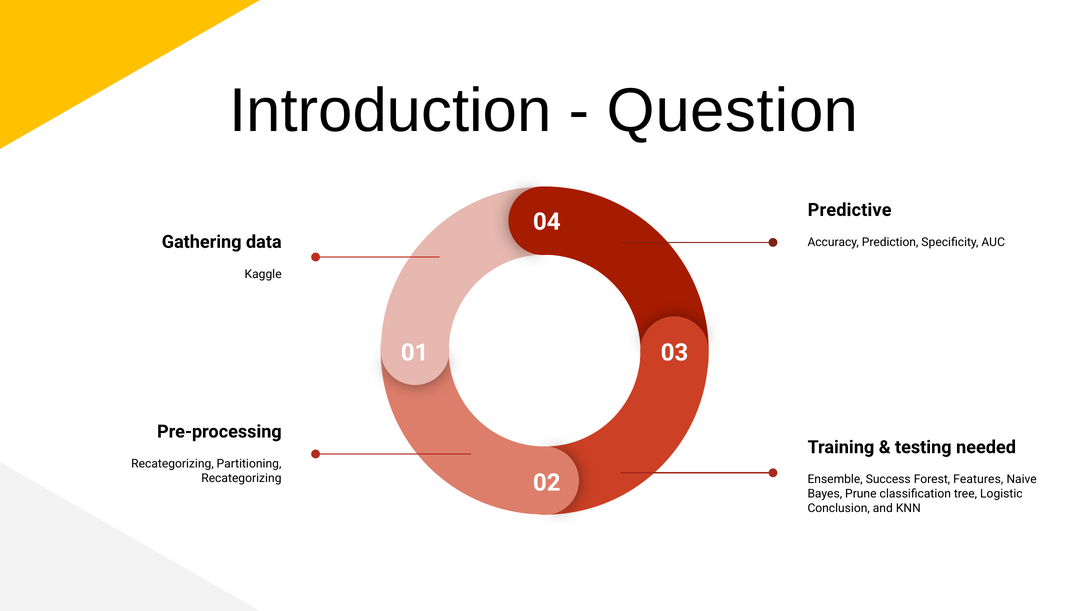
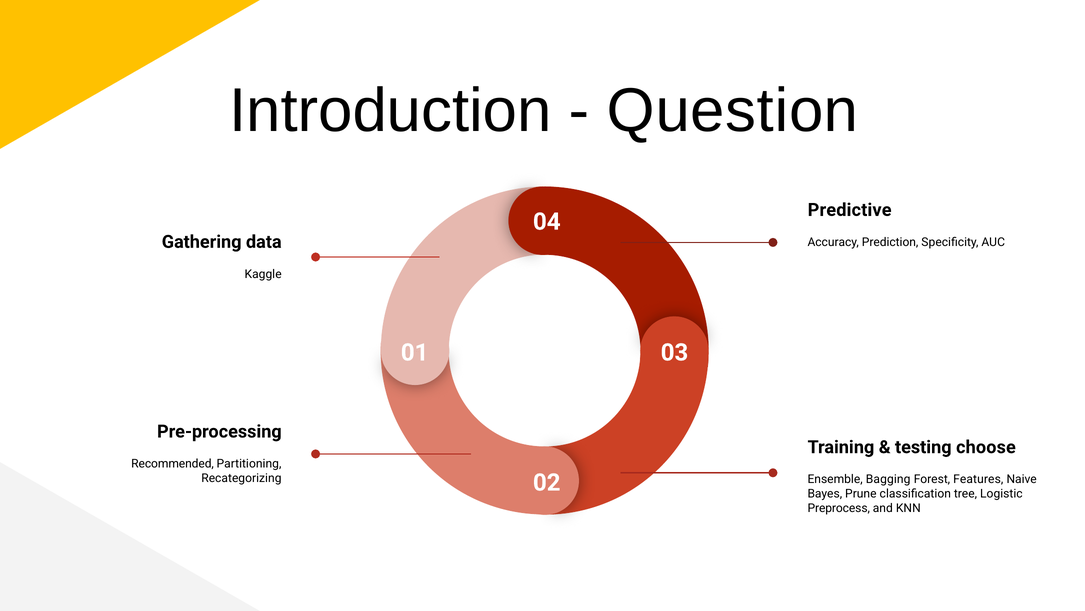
needed: needed -> choose
Recategorizing at (172, 463): Recategorizing -> Recommended
Success: Success -> Bagging
Conclusion: Conclusion -> Preprocess
